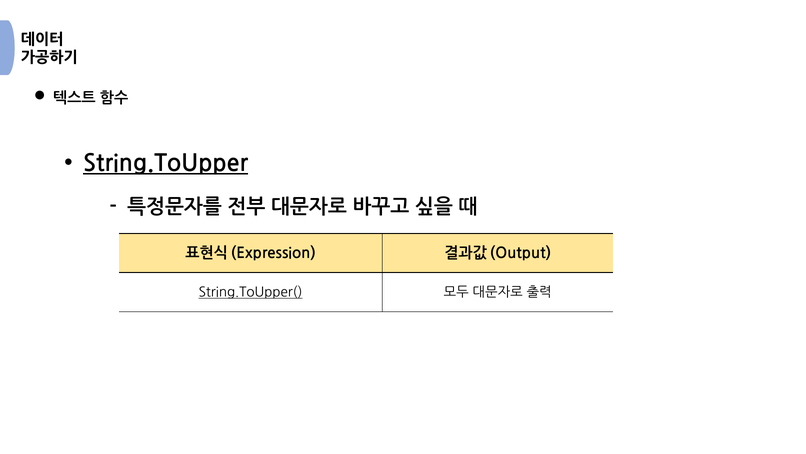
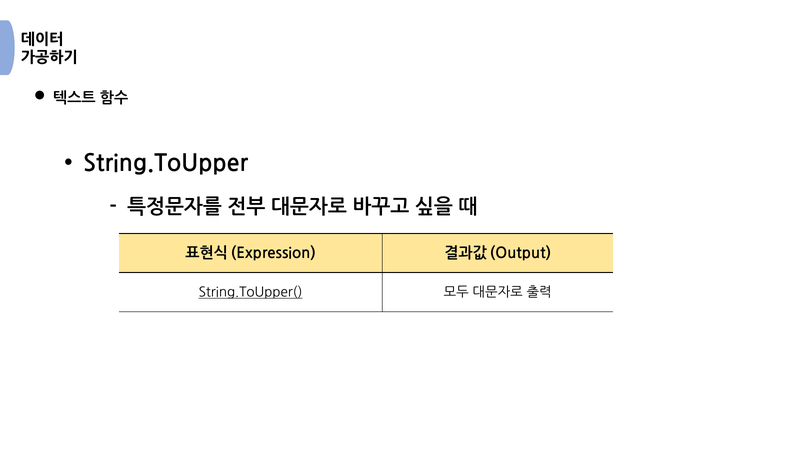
String.ToUpper underline: present -> none
